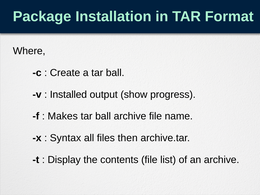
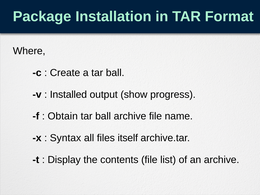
Makes: Makes -> Obtain
then: then -> itself
